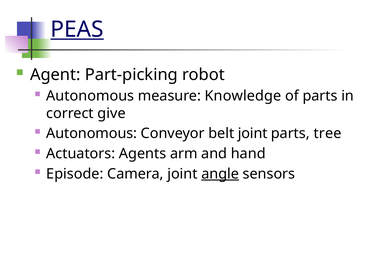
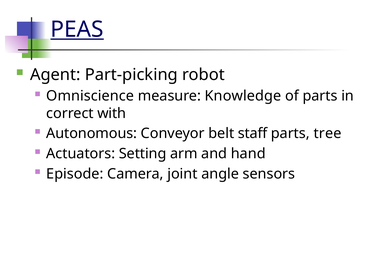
Autonomous at (90, 96): Autonomous -> Omniscience
give: give -> with
belt joint: joint -> staff
Agents: Agents -> Setting
angle underline: present -> none
